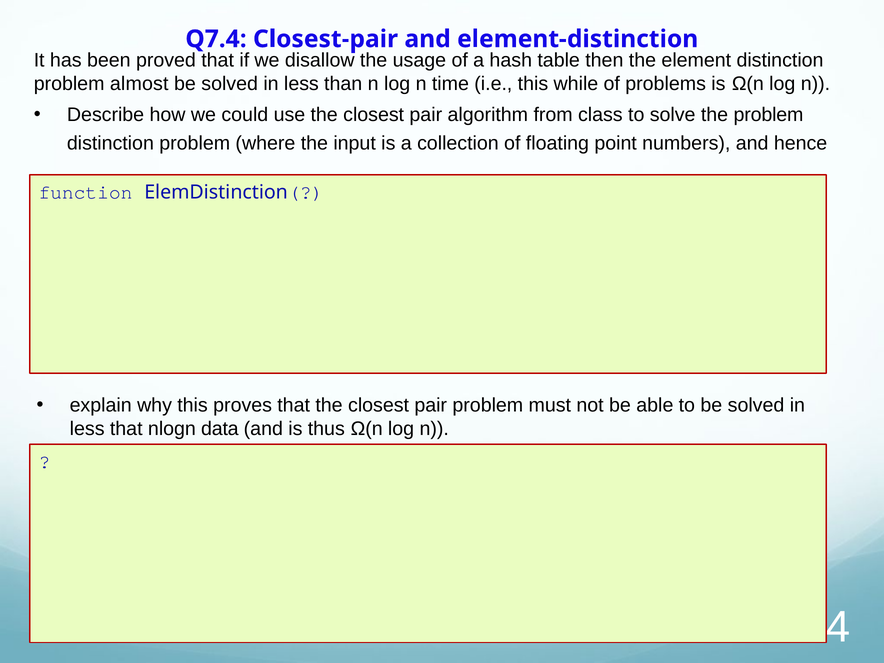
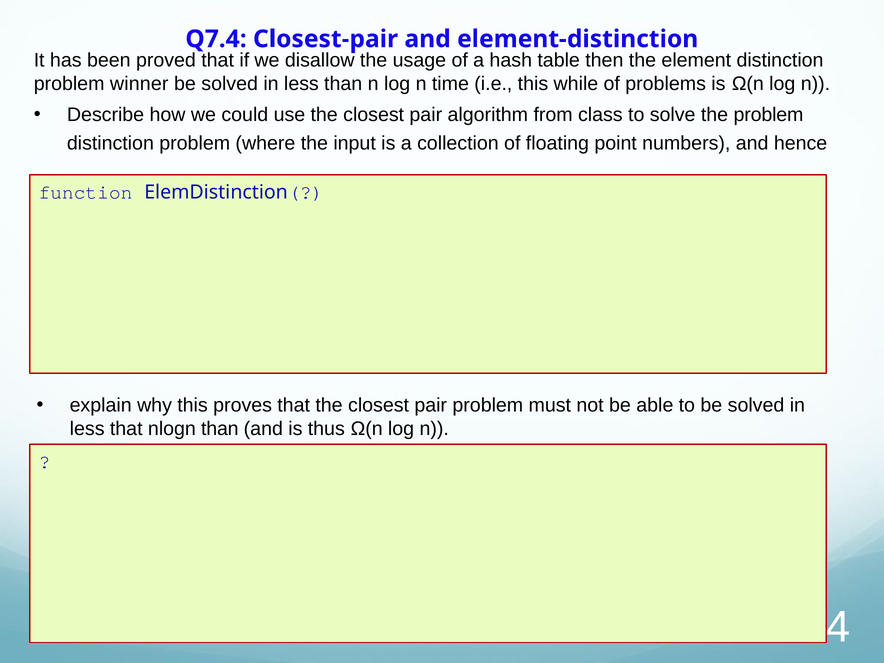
almost: almost -> winner
nlogn data: data -> than
